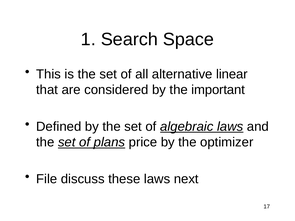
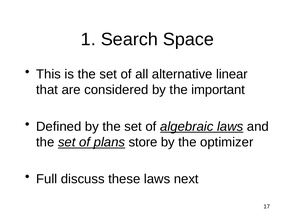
price: price -> store
File: File -> Full
